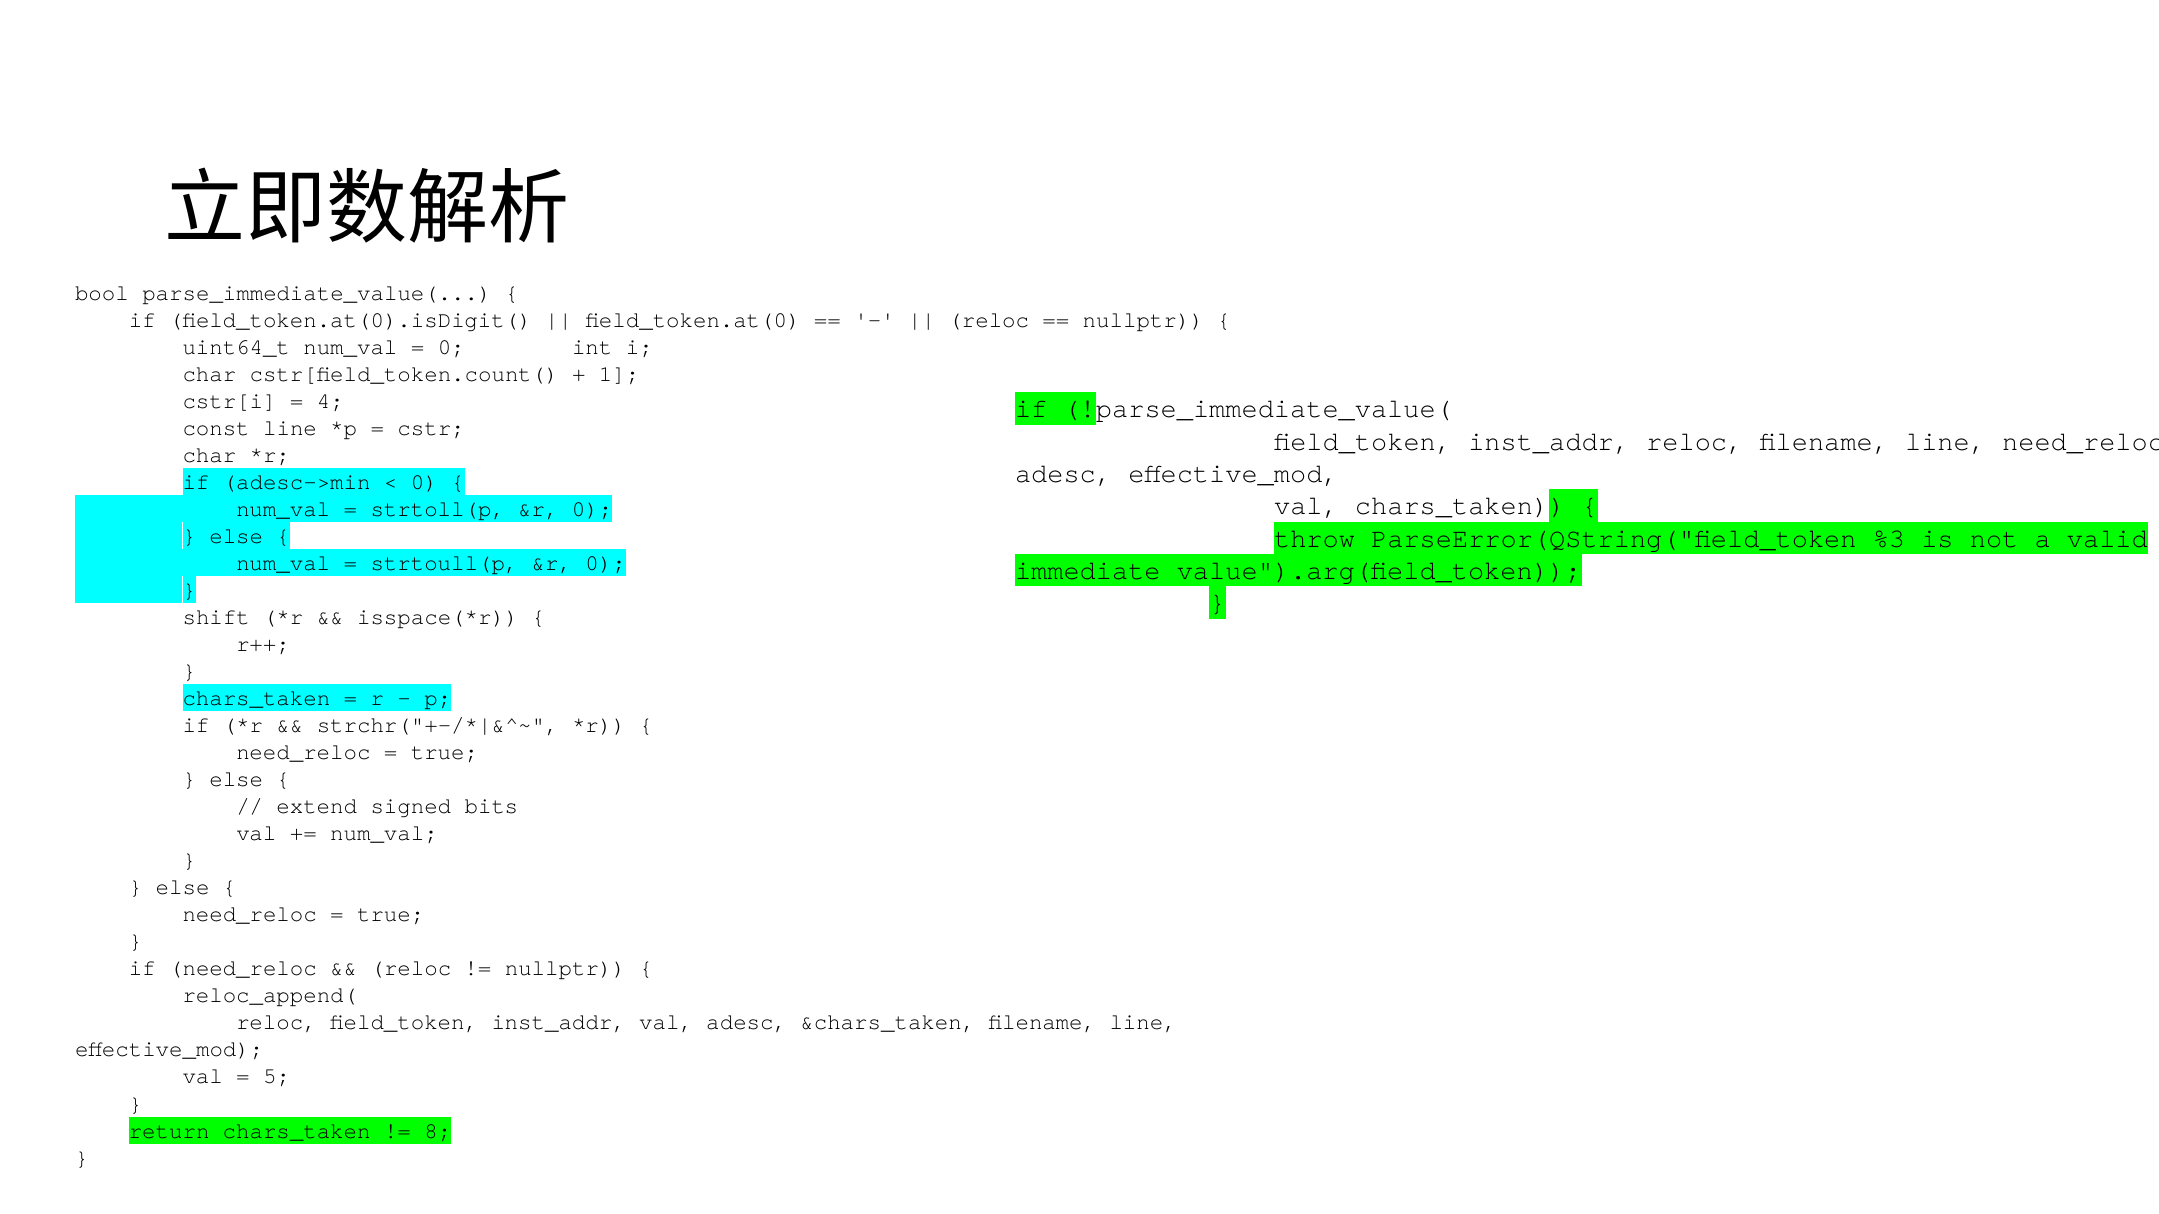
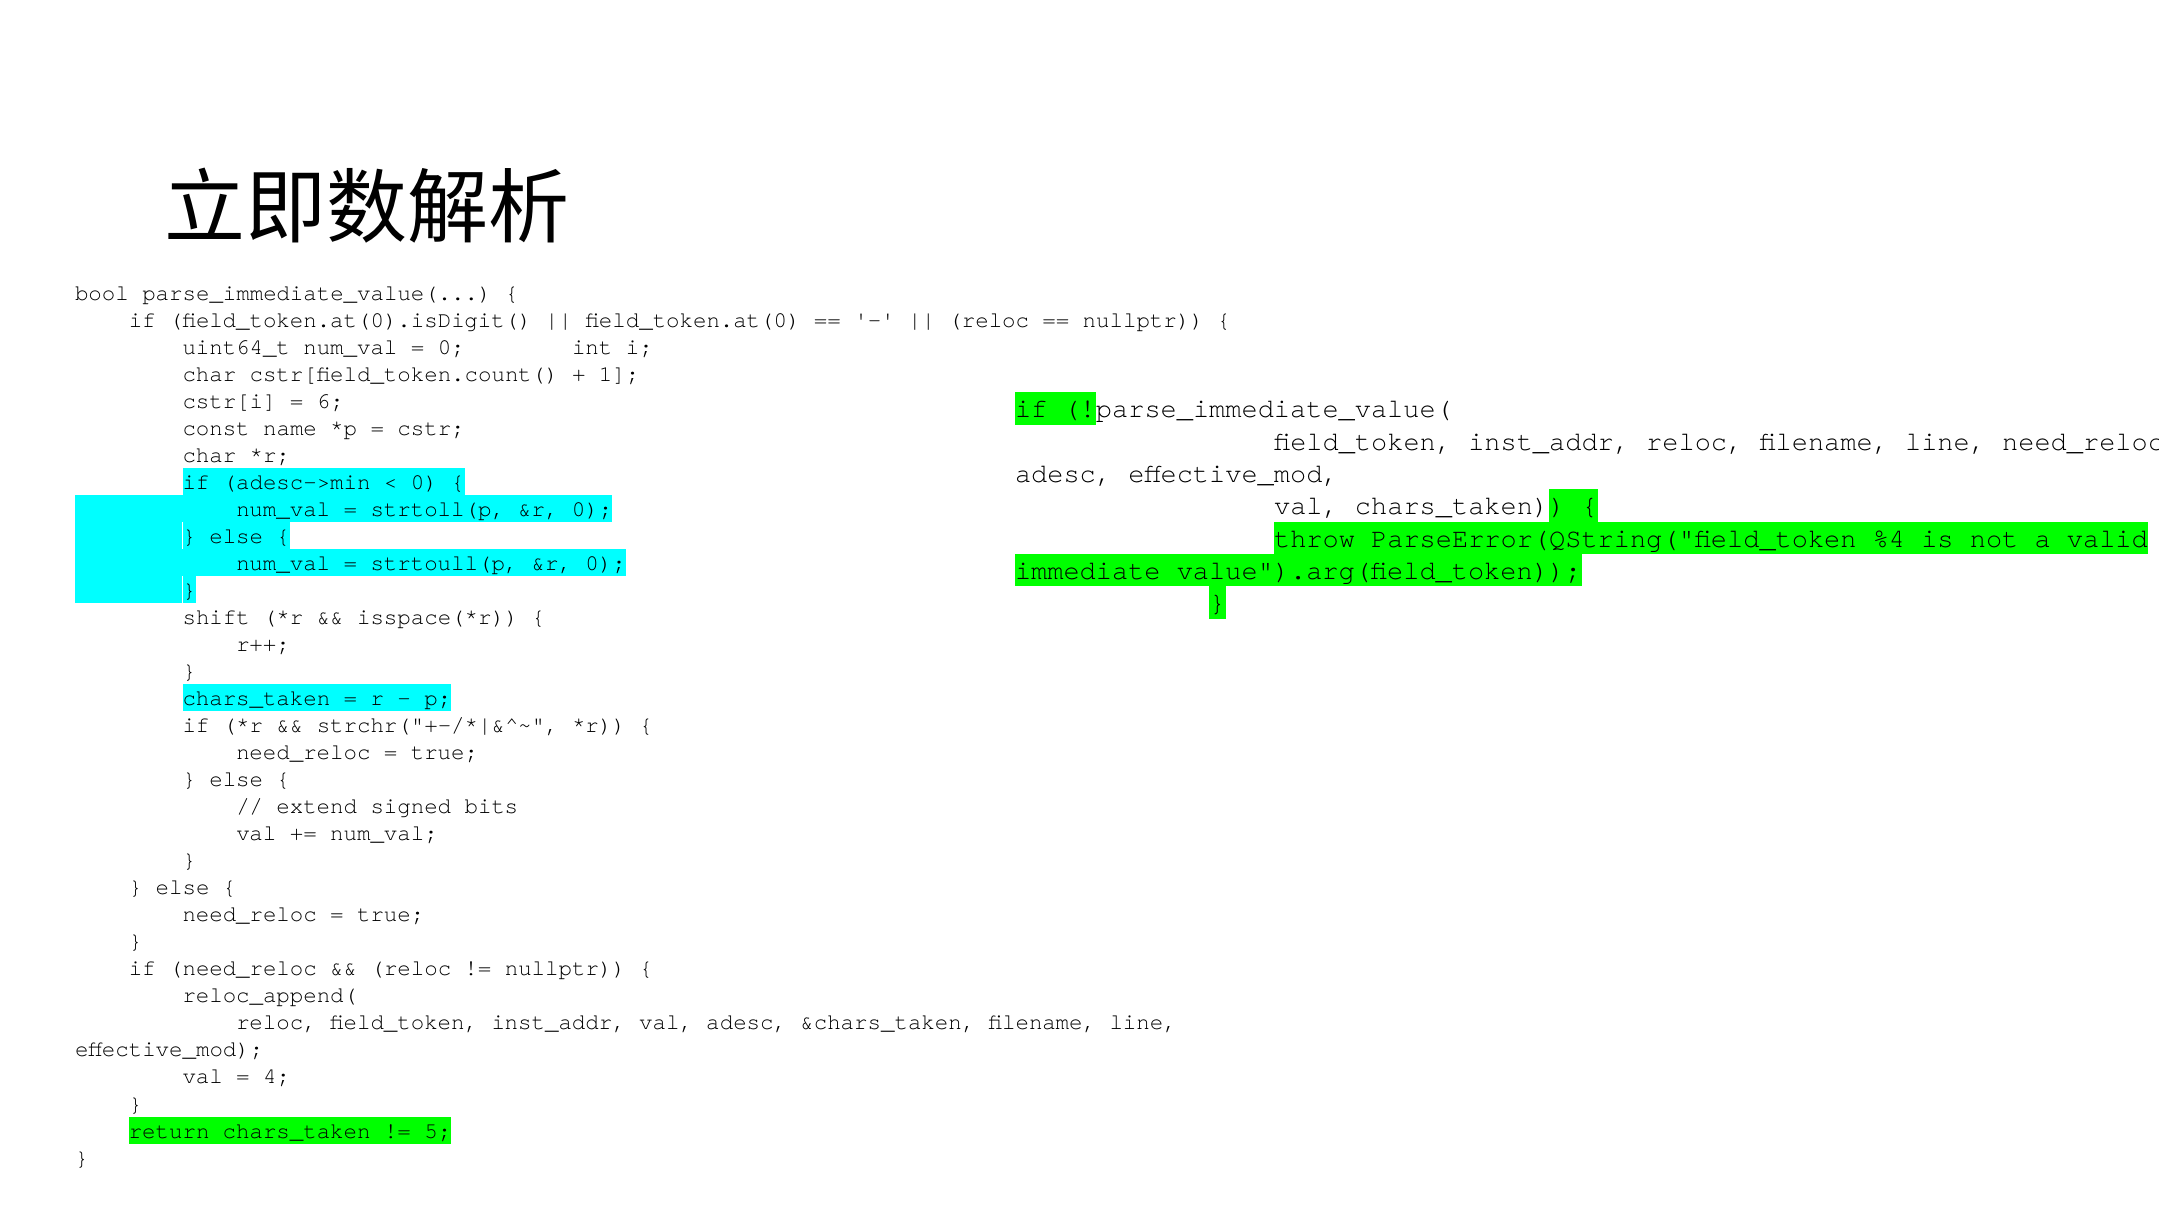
4: 4 -> 6
const line: line -> name
%3: %3 -> %4
5: 5 -> 4
8: 8 -> 5
